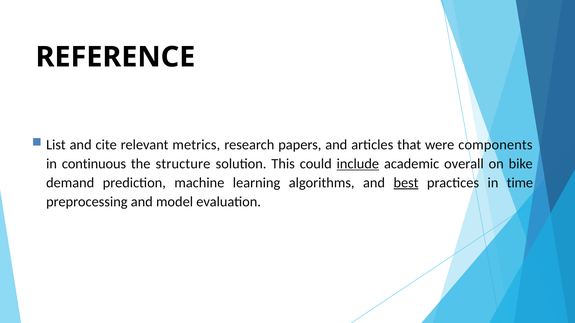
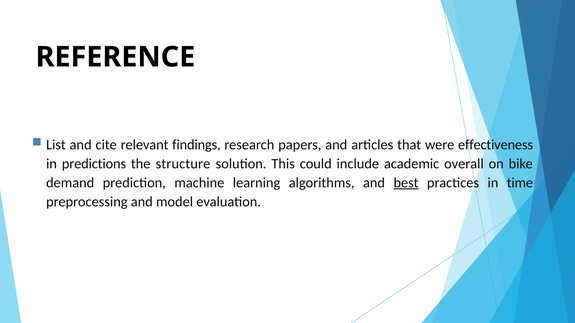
metrics: metrics -> findings
components: components -> effectiveness
continuous: continuous -> predictions
include underline: present -> none
